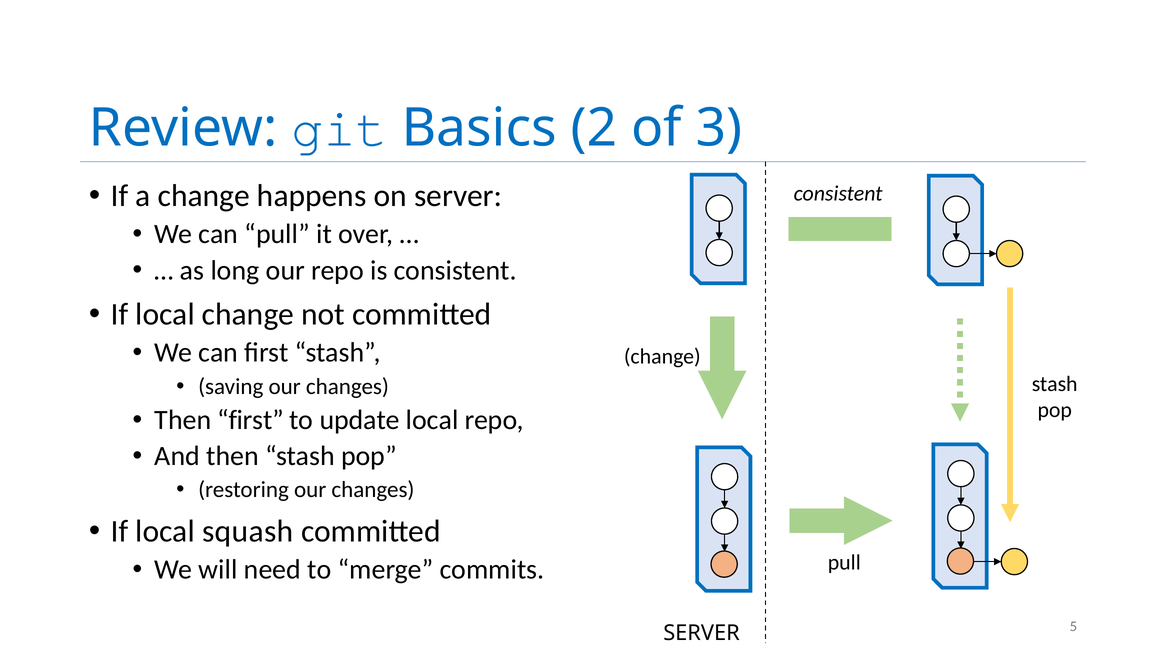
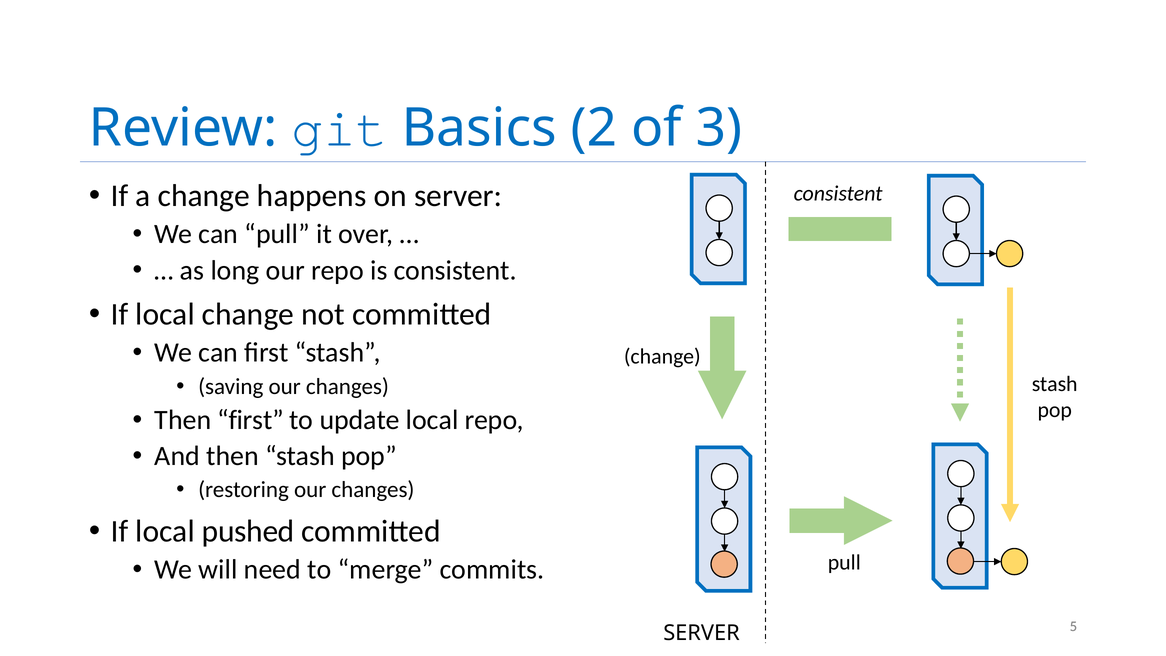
squash: squash -> pushed
